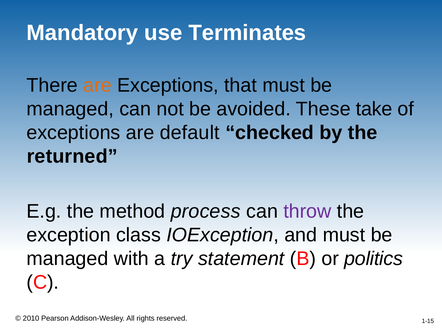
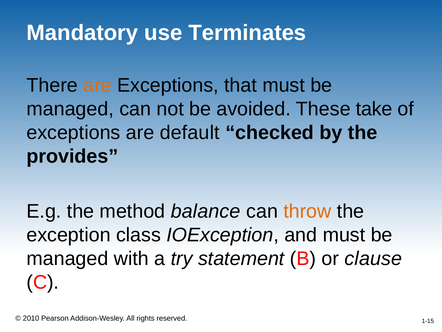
returned: returned -> provides
process: process -> balance
throw colour: purple -> orange
politics: politics -> clause
